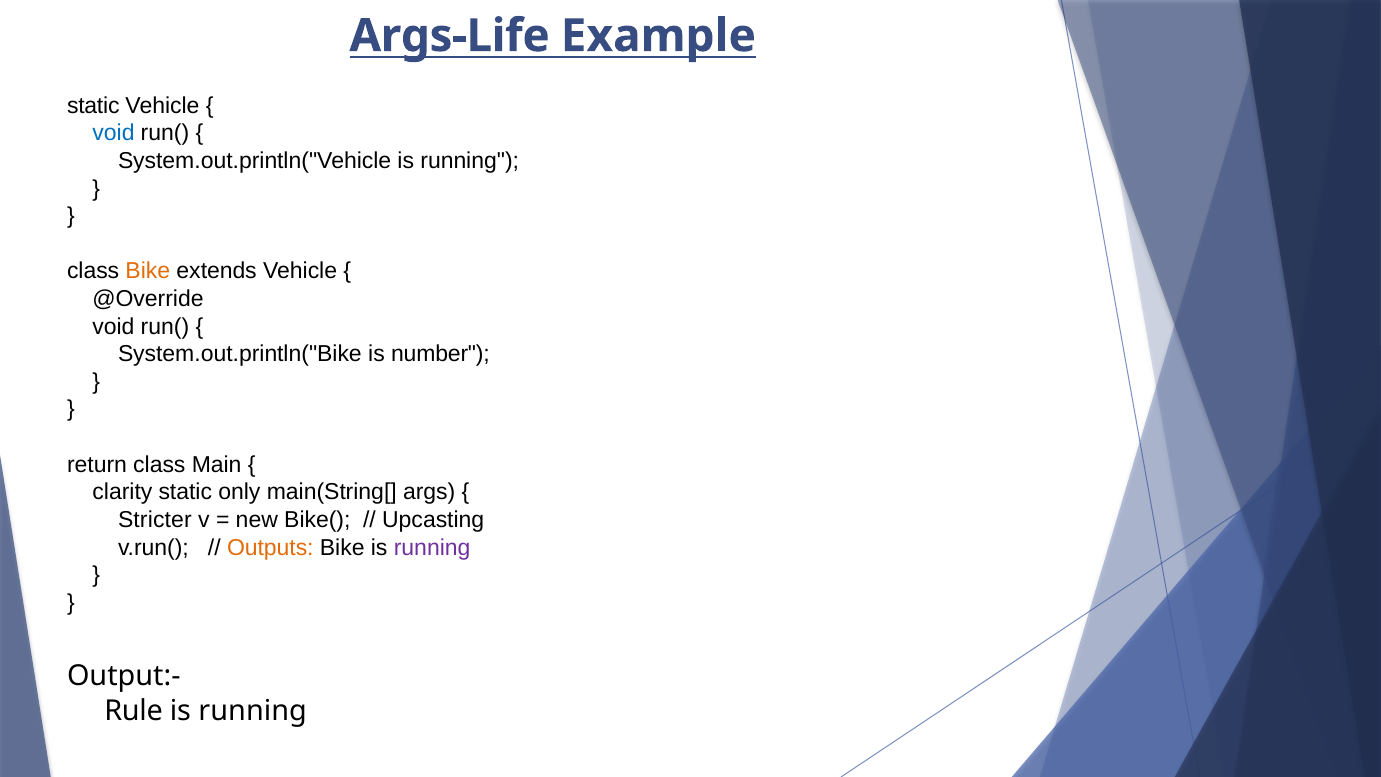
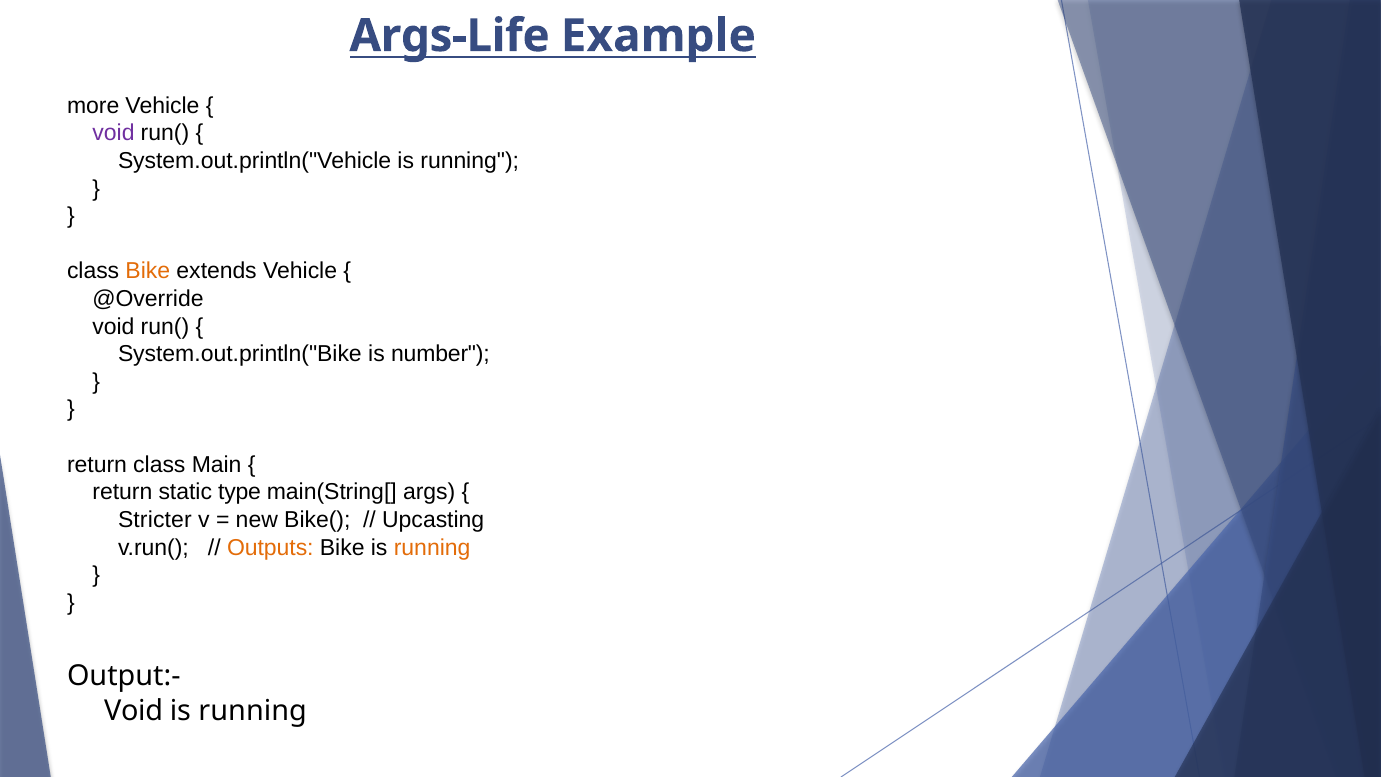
static at (93, 106): static -> more
void at (113, 133) colour: blue -> purple
clarity at (122, 492): clarity -> return
only: only -> type
running at (432, 547) colour: purple -> orange
Rule at (134, 711): Rule -> Void
